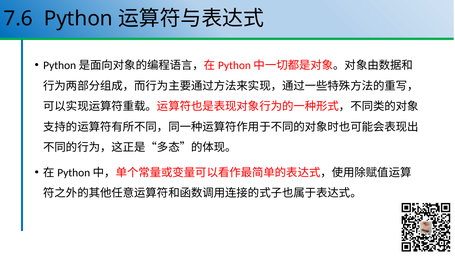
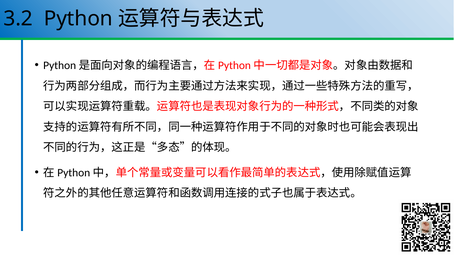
7.6: 7.6 -> 3.2
